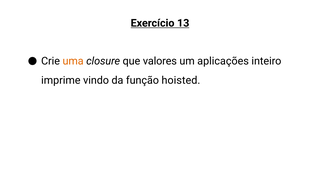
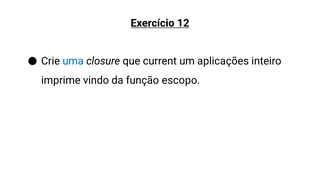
13: 13 -> 12
uma colour: orange -> blue
valores: valores -> current
hoisted: hoisted -> escopo
